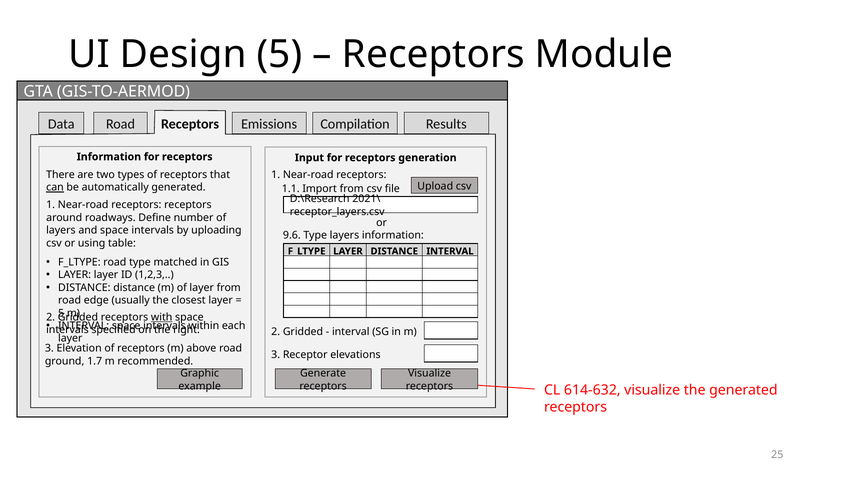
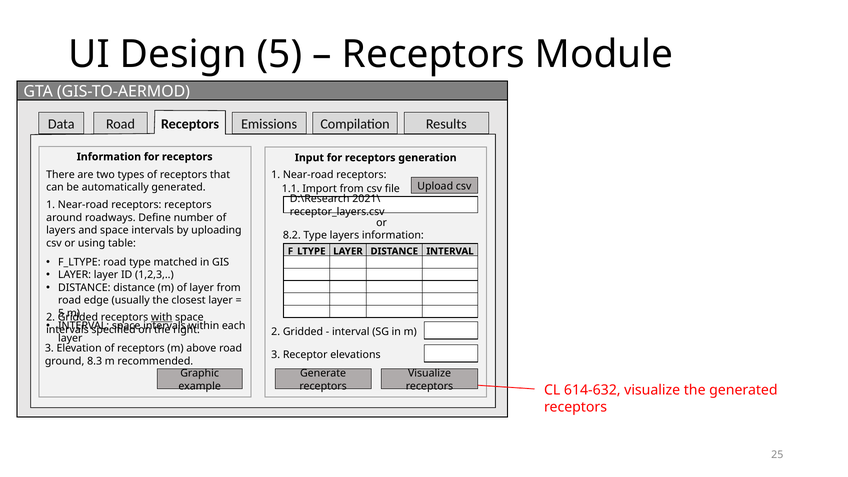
can underline: present -> none
9.6: 9.6 -> 8.2
1.7: 1.7 -> 8.3
